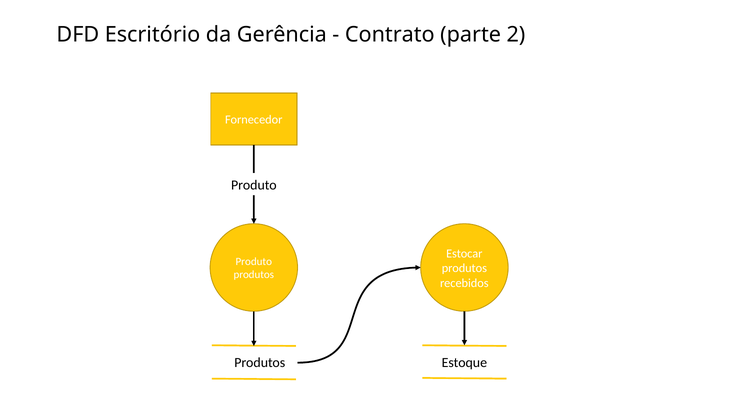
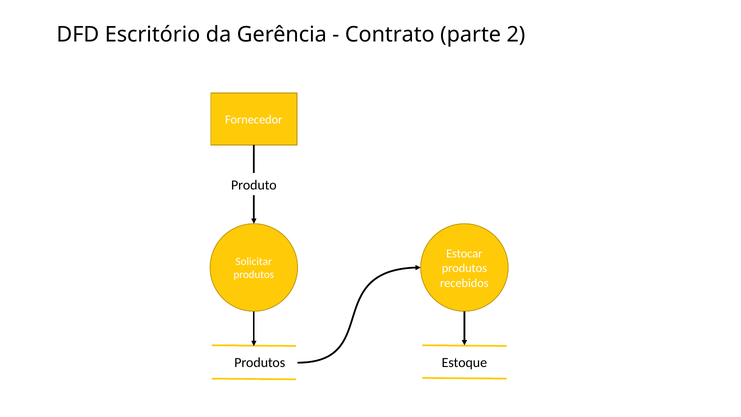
Produto at (254, 261): Produto -> Solicitar
